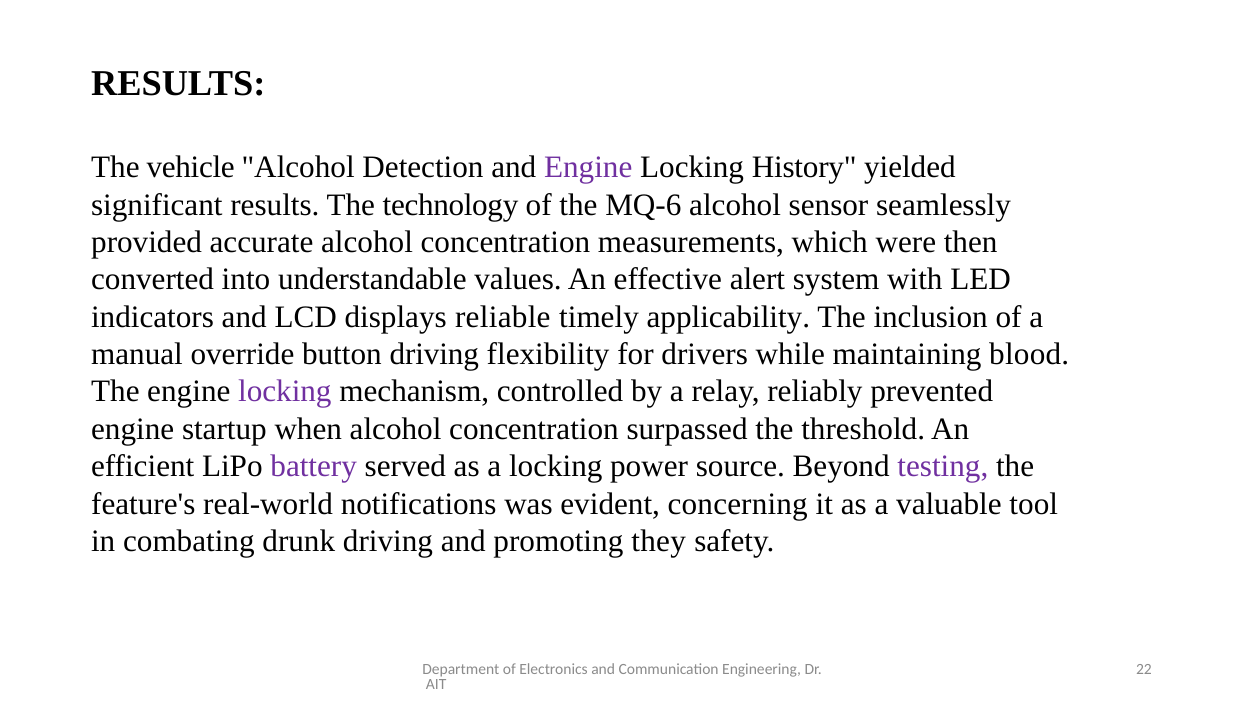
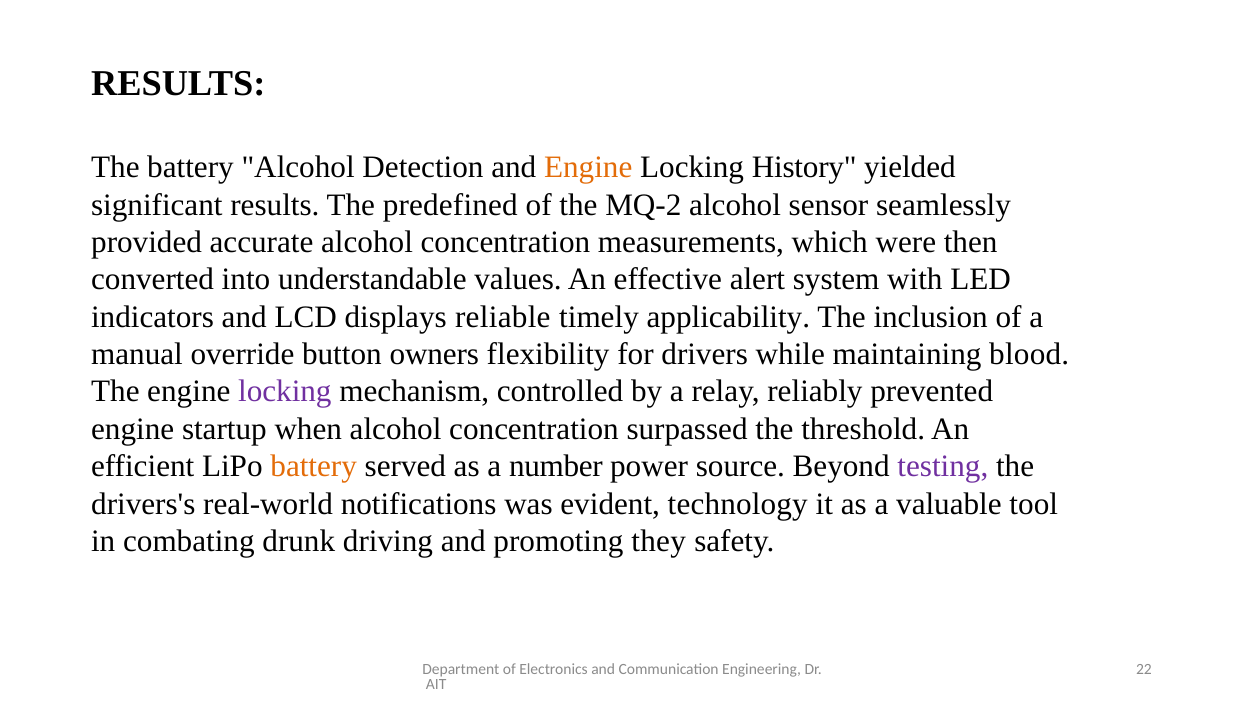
The vehicle: vehicle -> battery
Engine at (588, 167) colour: purple -> orange
technology: technology -> predefined
MQ-6: MQ-6 -> MQ-2
button driving: driving -> owners
battery at (314, 467) colour: purple -> orange
a locking: locking -> number
feature's: feature's -> drivers's
concerning: concerning -> technology
